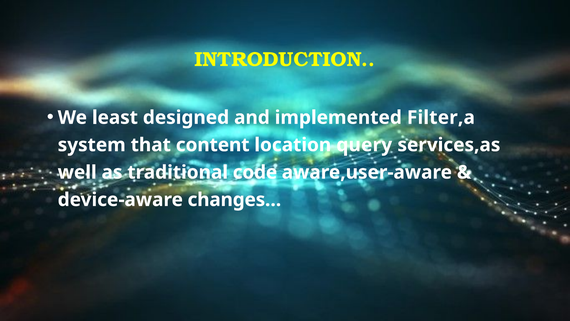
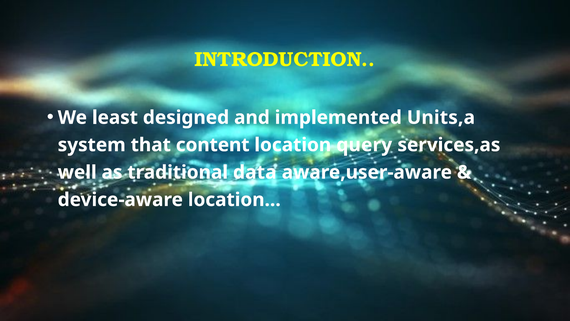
Filter,a: Filter,a -> Units,a
code: code -> data
changes…: changes… -> location…
